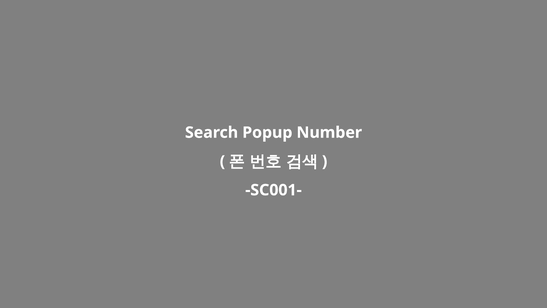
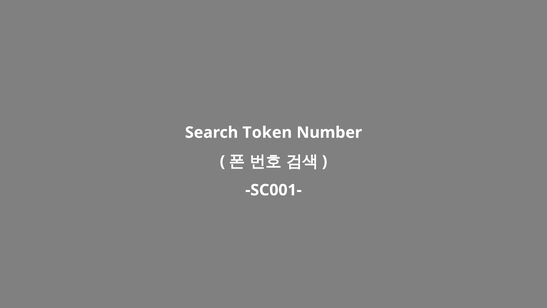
Popup: Popup -> Token
